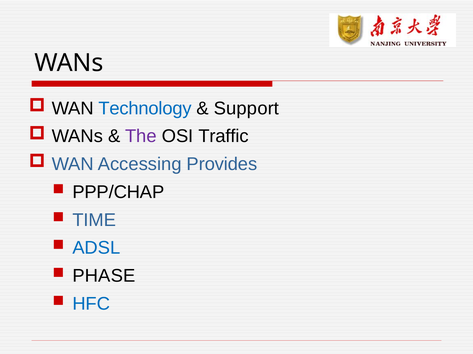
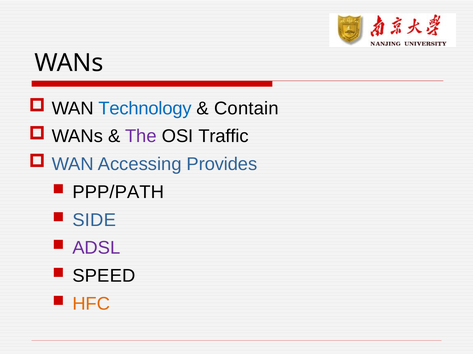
Support: Support -> Contain
PPP/CHAP: PPP/CHAP -> PPP/PATH
TIME: TIME -> SIDE
ADSL colour: blue -> purple
PHASE: PHASE -> SPEED
HFC colour: blue -> orange
